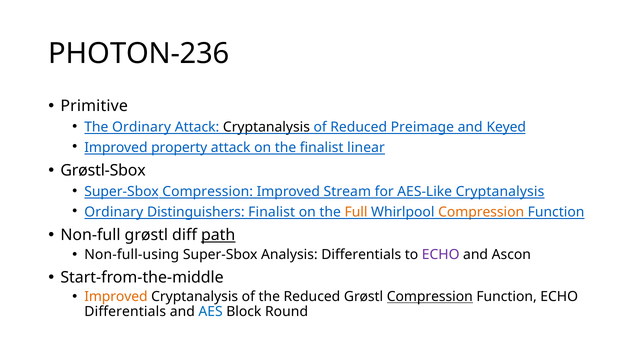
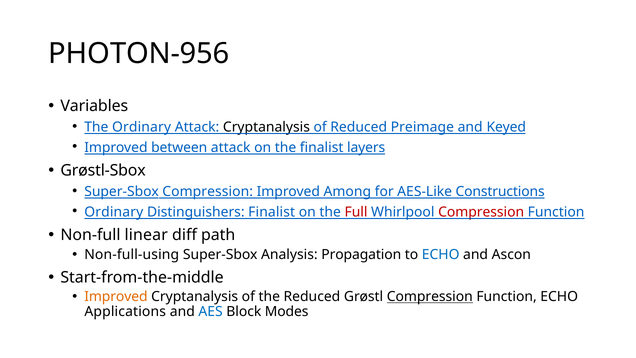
PHOTON-236: PHOTON-236 -> PHOTON-956
Primitive: Primitive -> Variables
property: property -> between
linear: linear -> layers
Stream: Stream -> Among
AES-Like Cryptanalysis: Cryptanalysis -> Constructions
Full colour: orange -> red
Compression at (481, 212) colour: orange -> red
Non-full grøstl: grøstl -> linear
path underline: present -> none
Analysis Differentials: Differentials -> Propagation
ECHO at (441, 254) colour: purple -> blue
Differentials at (125, 312): Differentials -> Applications
Round: Round -> Modes
